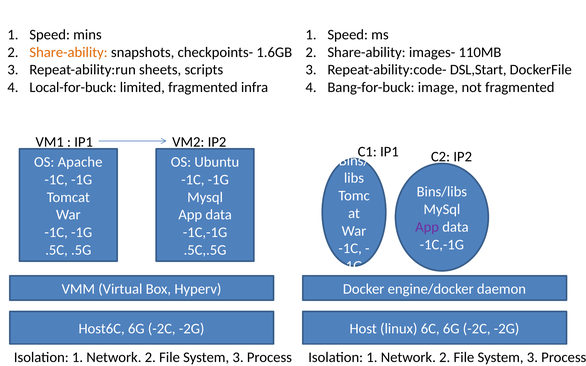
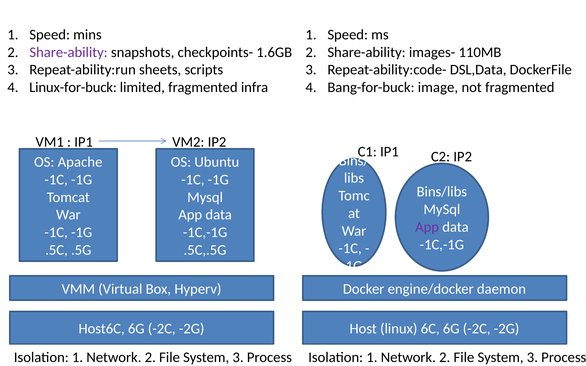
Share-ability at (69, 52) colour: orange -> purple
DSL,Start: DSL,Start -> DSL,Data
Local-for-buck: Local-for-buck -> Linux-for-buck
